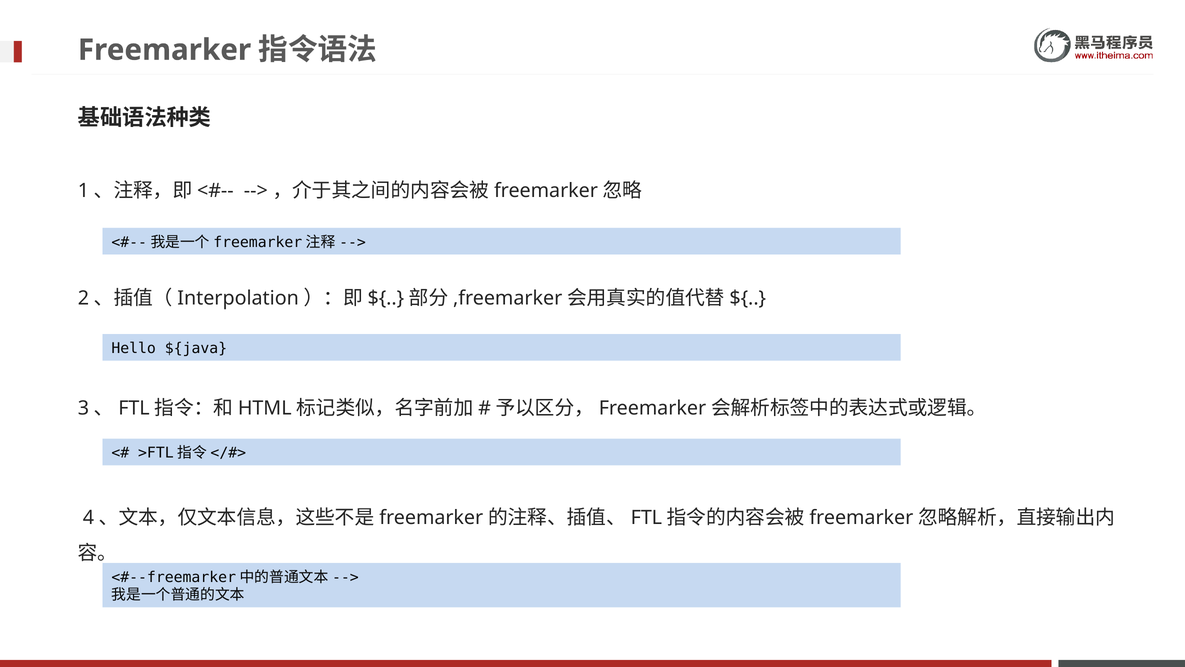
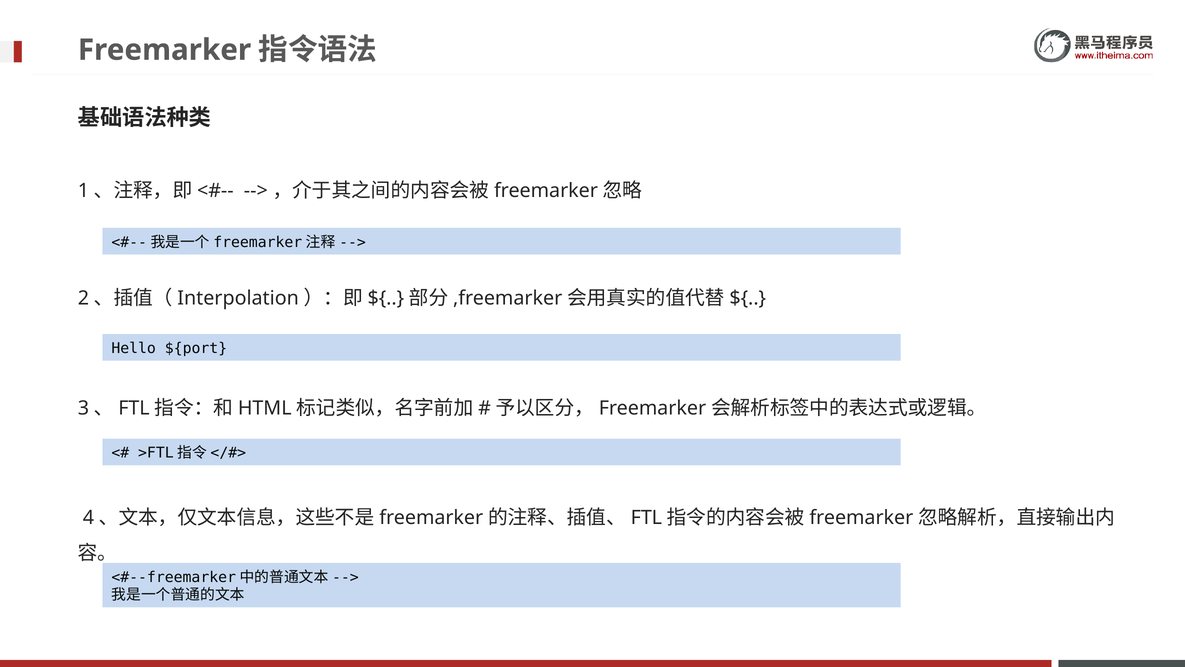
${java: ${java -> ${port
